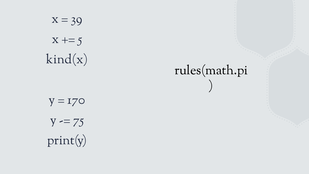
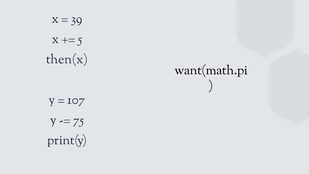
kind(x: kind(x -> then(x
rules(math.pi: rules(math.pi -> want(math.pi
170: 170 -> 107
